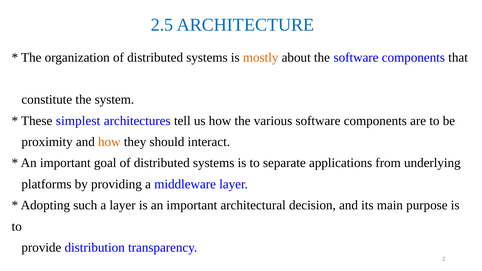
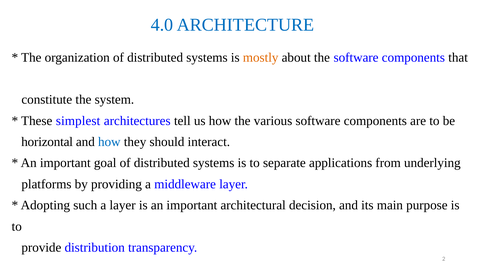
2.5: 2.5 -> 4.0
proximity: proximity -> horizontal
how at (109, 142) colour: orange -> blue
